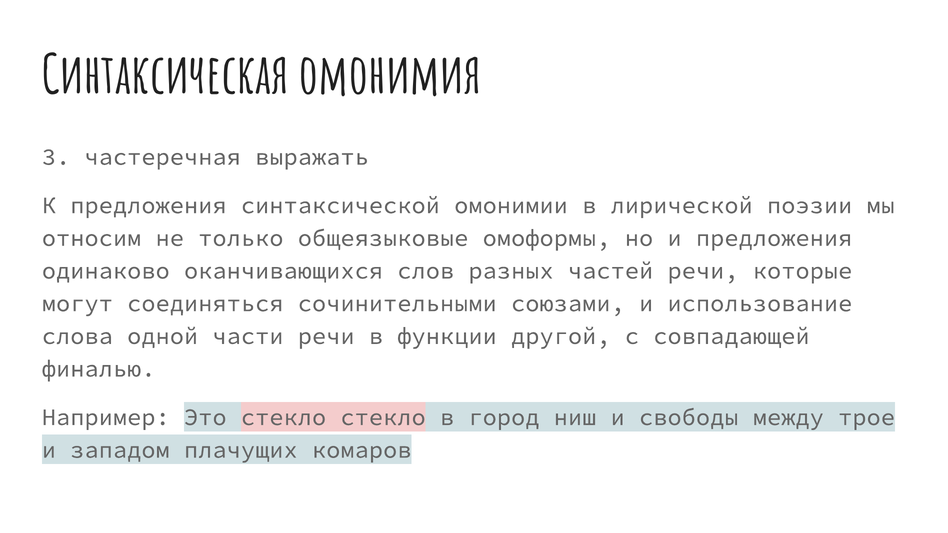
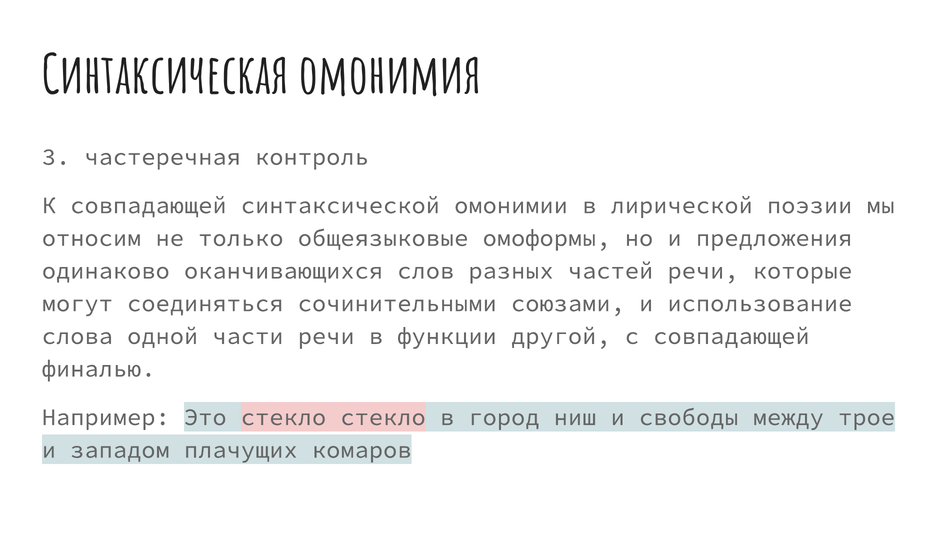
выражать: выражать -> контроль
К предложения: предложения -> совпадающей
